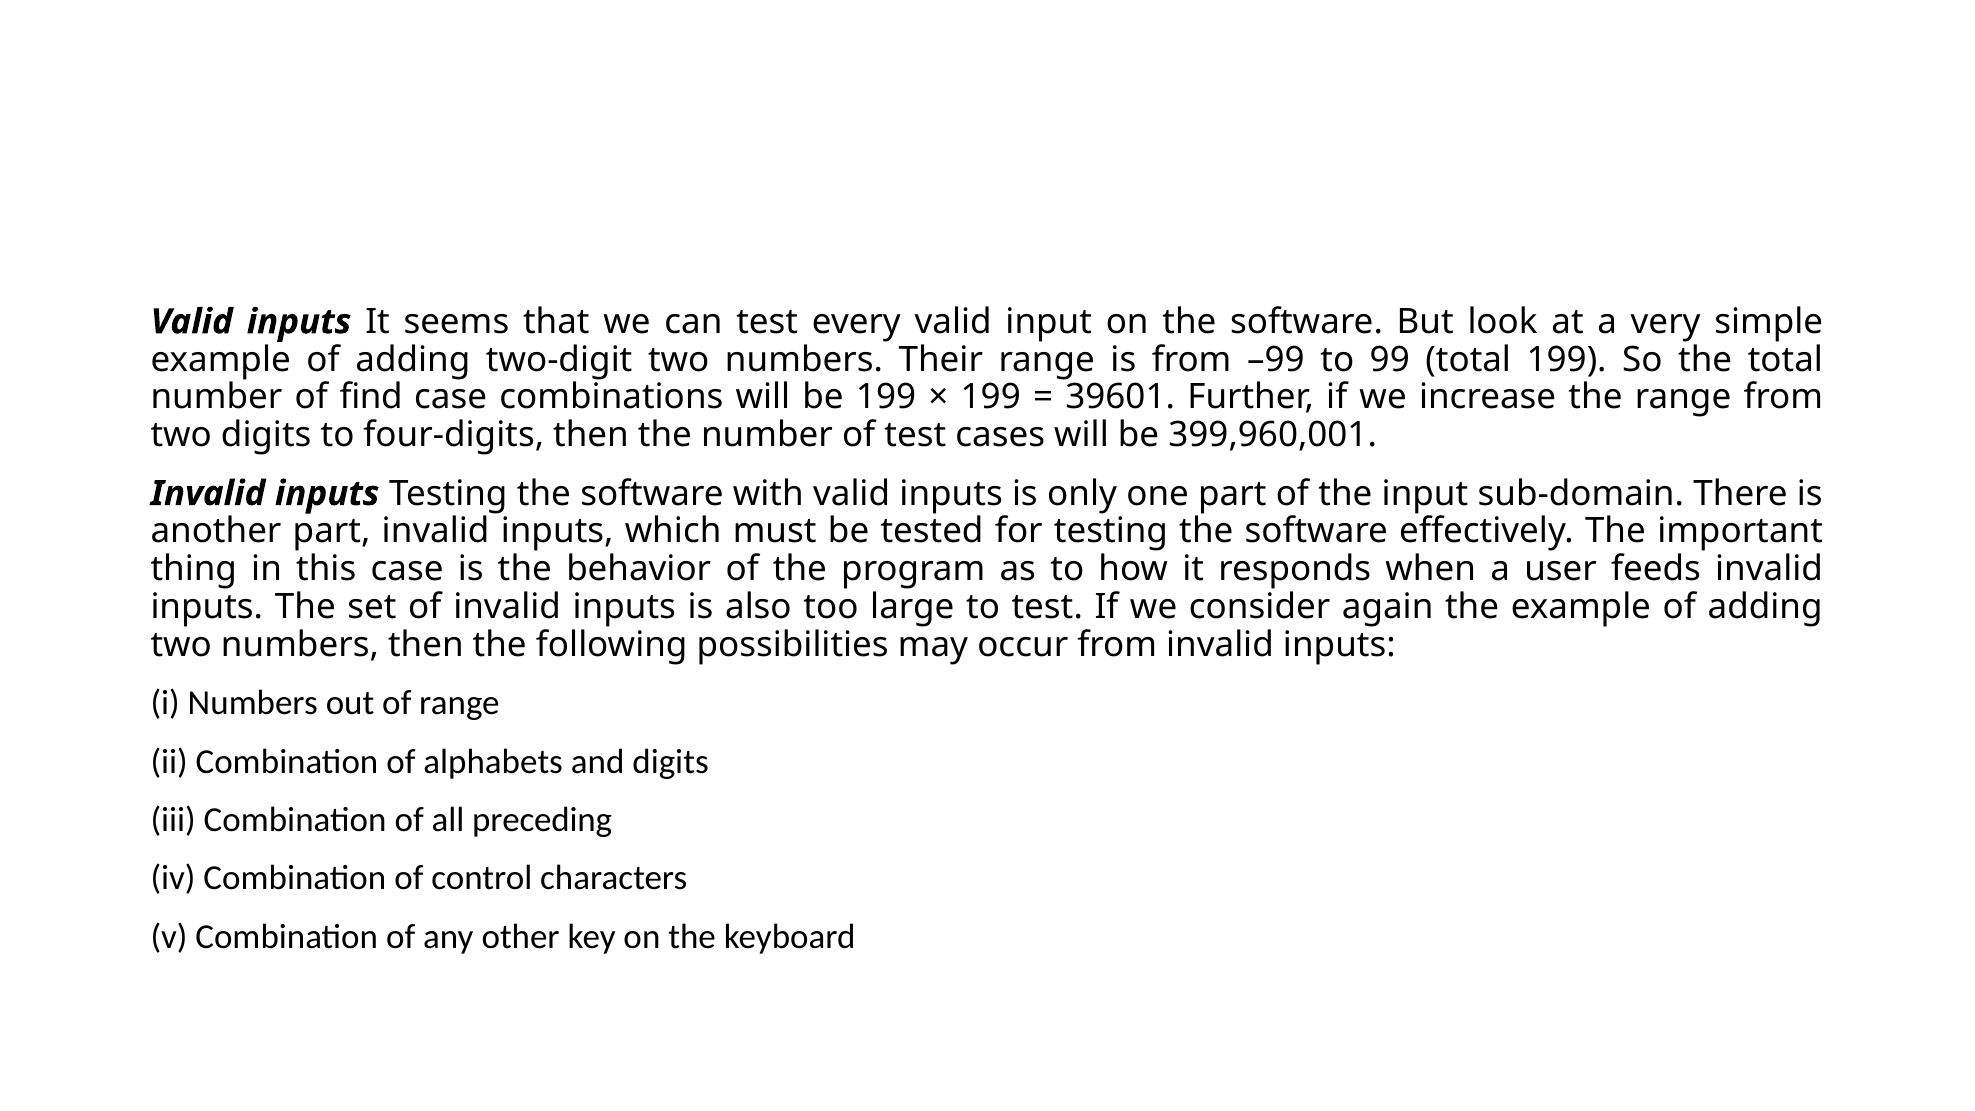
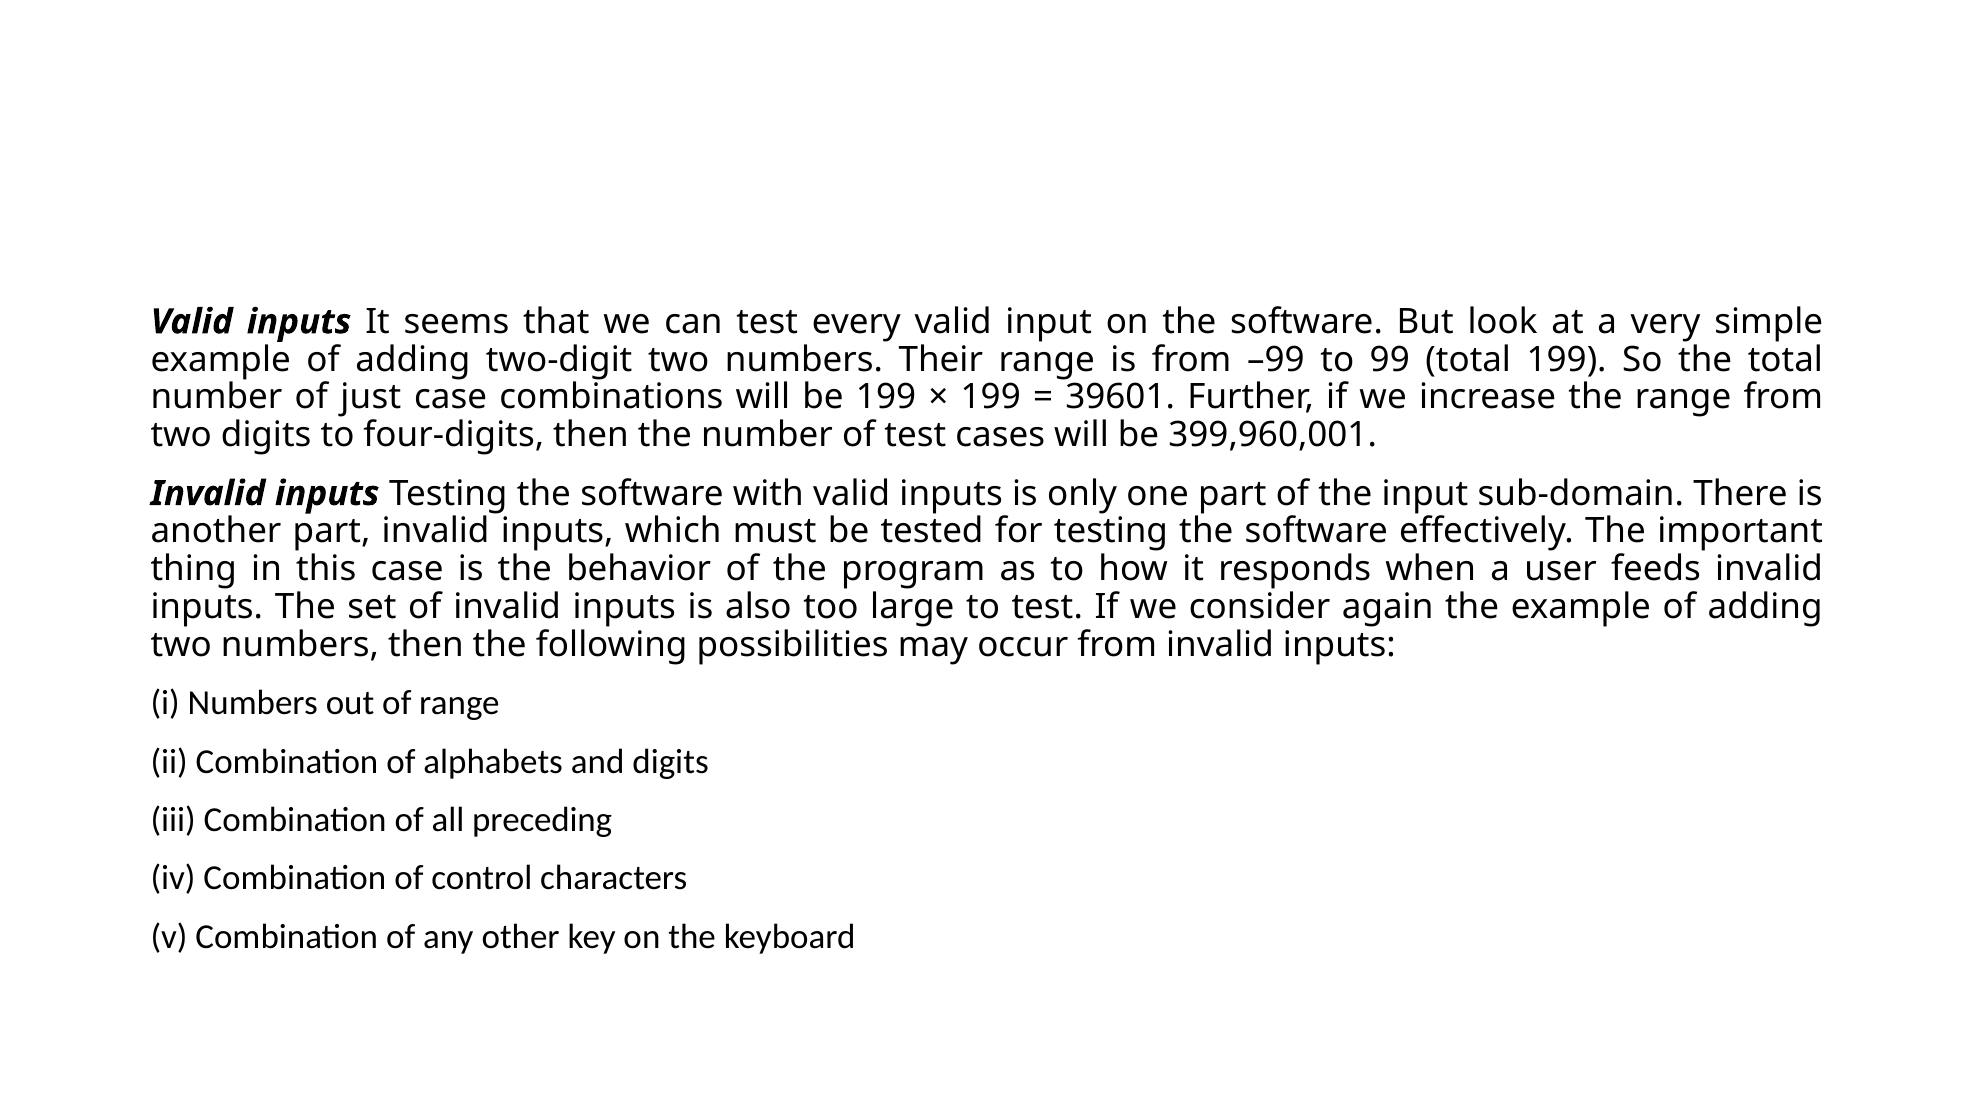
find: find -> just
